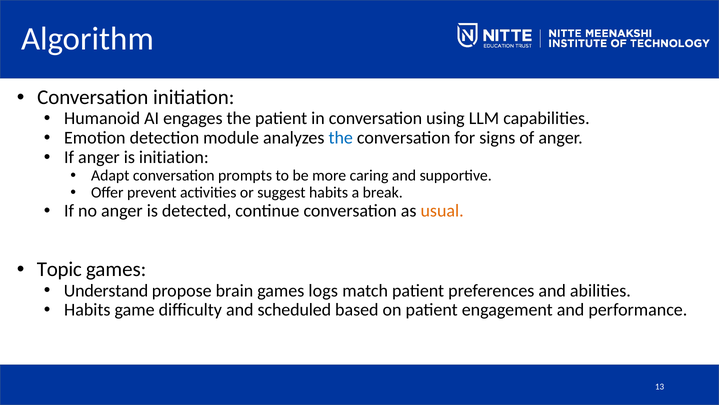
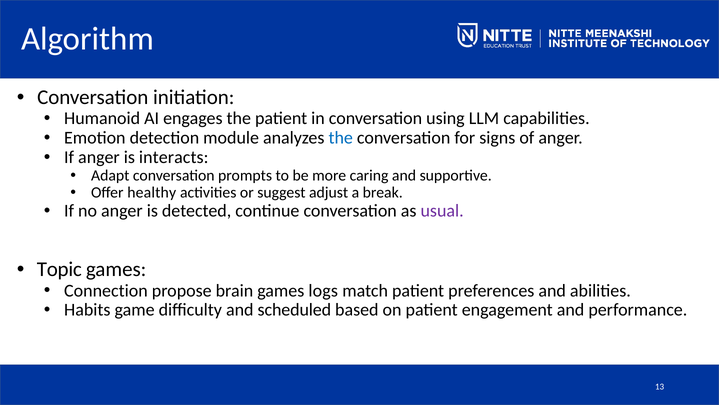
is initiation: initiation -> interacts
prevent: prevent -> healthy
suggest habits: habits -> adjust
usual colour: orange -> purple
Understand: Understand -> Connection
